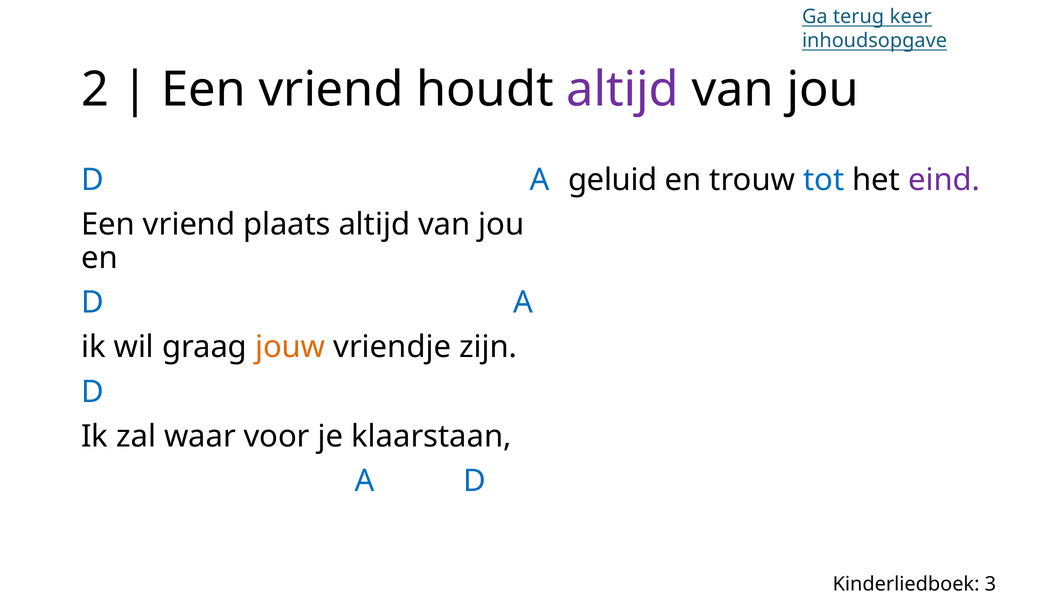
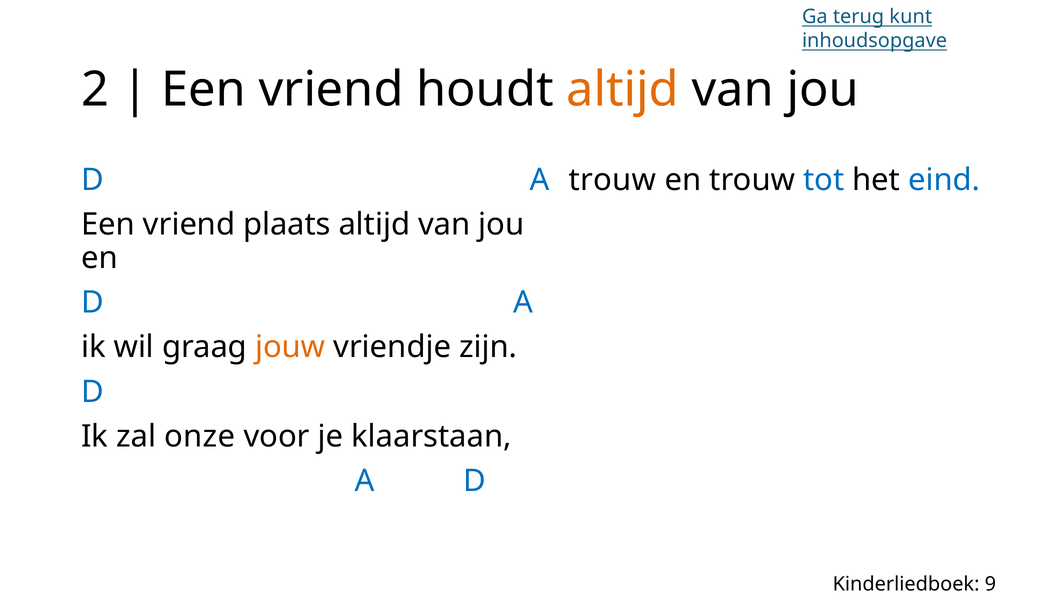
keer: keer -> kunt
altijd at (623, 89) colour: purple -> orange
geluid at (613, 180): geluid -> trouw
eind colour: purple -> blue
waar: waar -> onze
3: 3 -> 9
